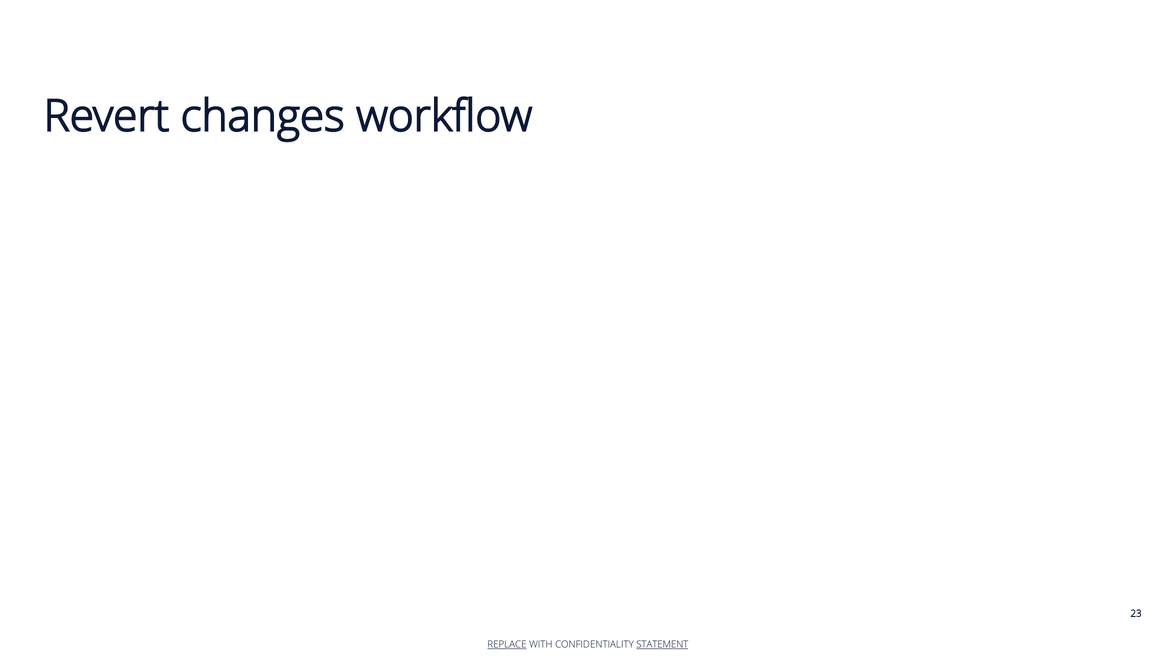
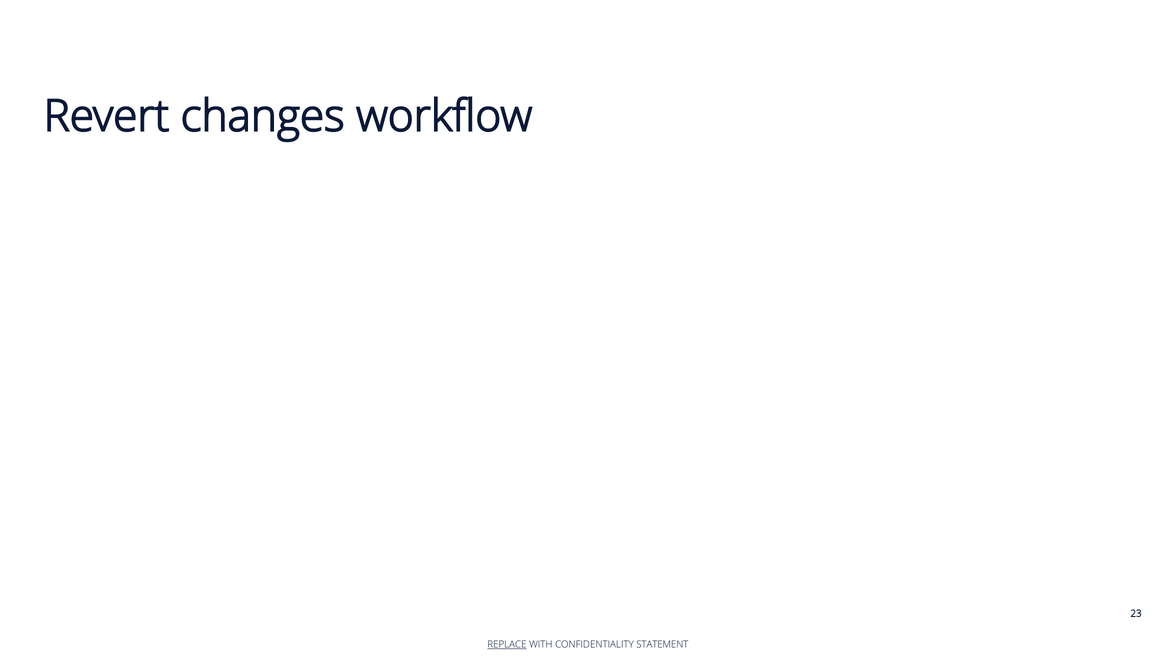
STATEMENT underline: present -> none
